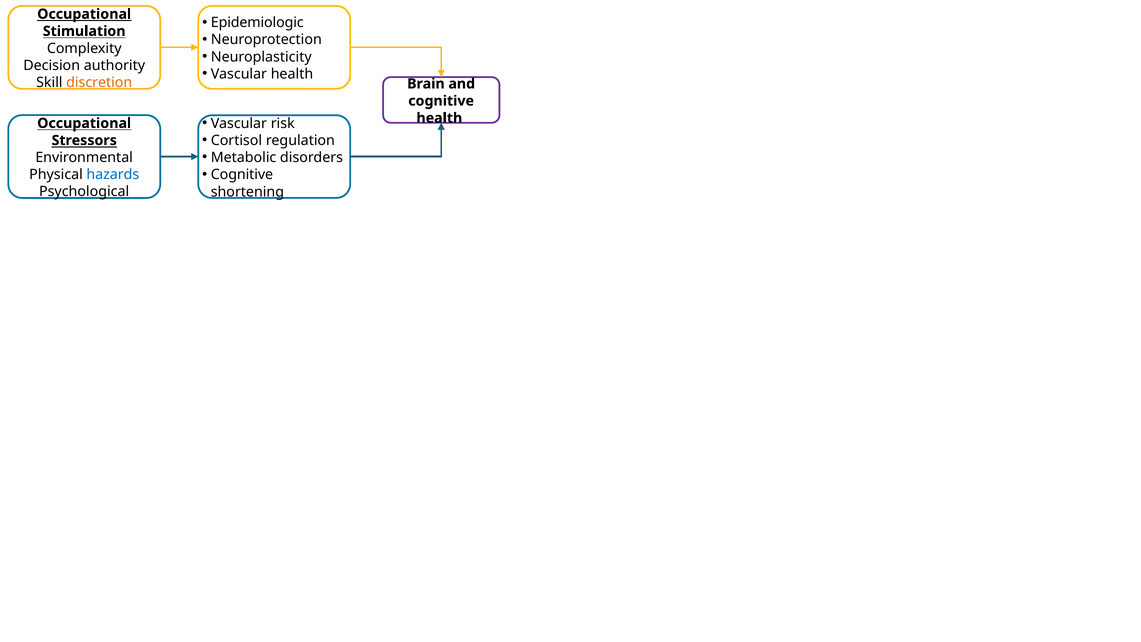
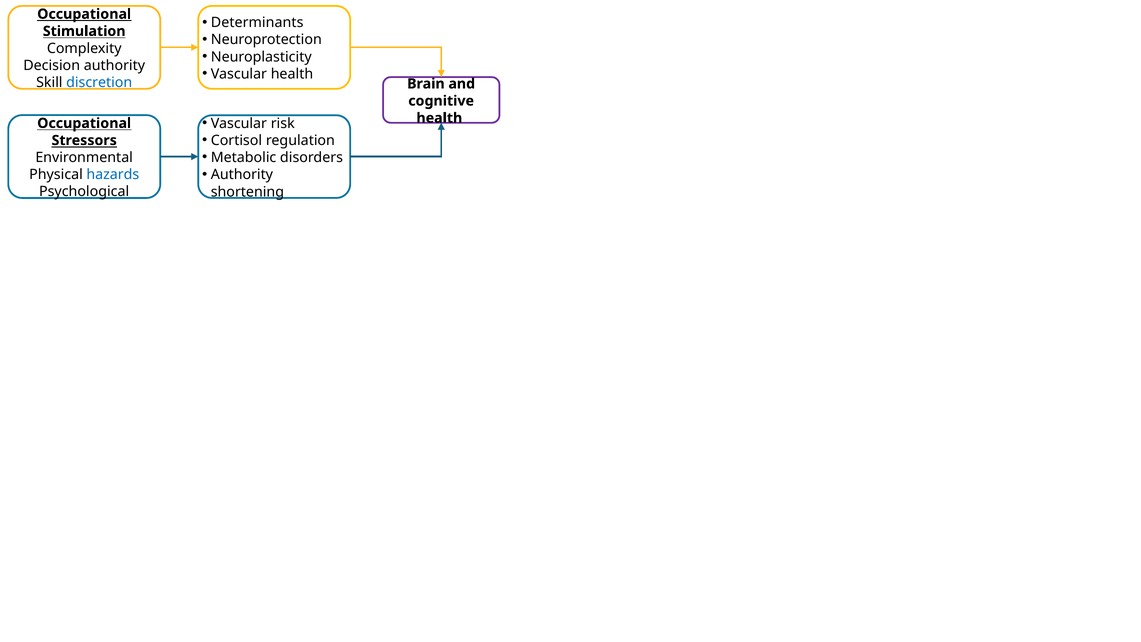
Epidemiologic: Epidemiologic -> Determinants
discretion colour: orange -> blue
Cognitive at (242, 175): Cognitive -> Authority
